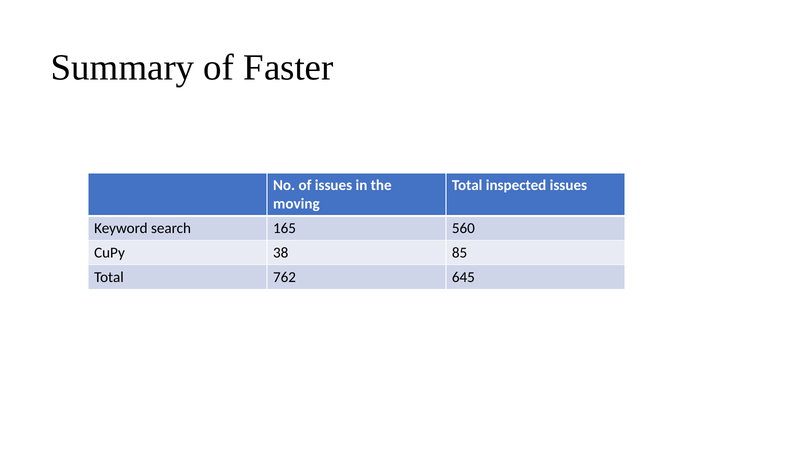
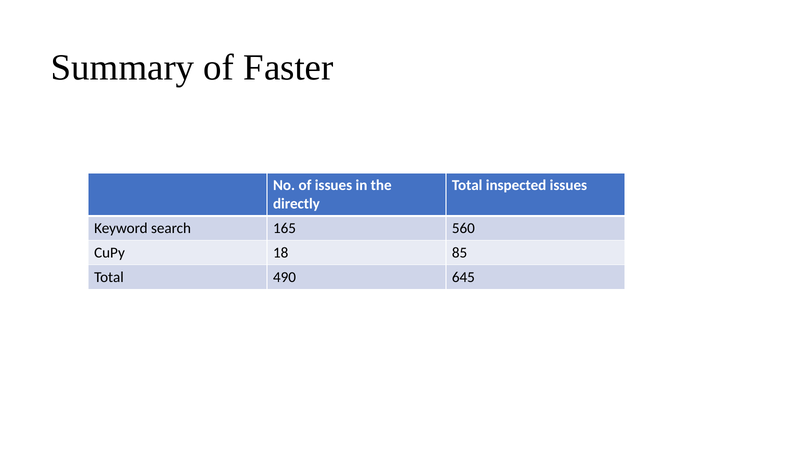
moving: moving -> directly
38: 38 -> 18
762: 762 -> 490
